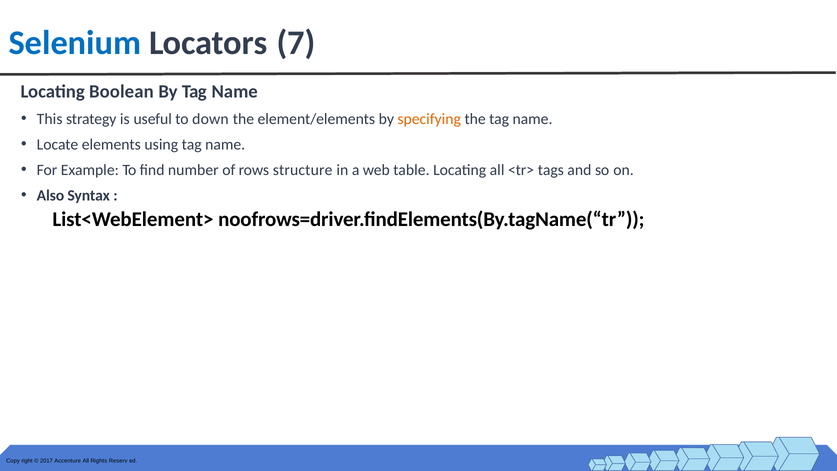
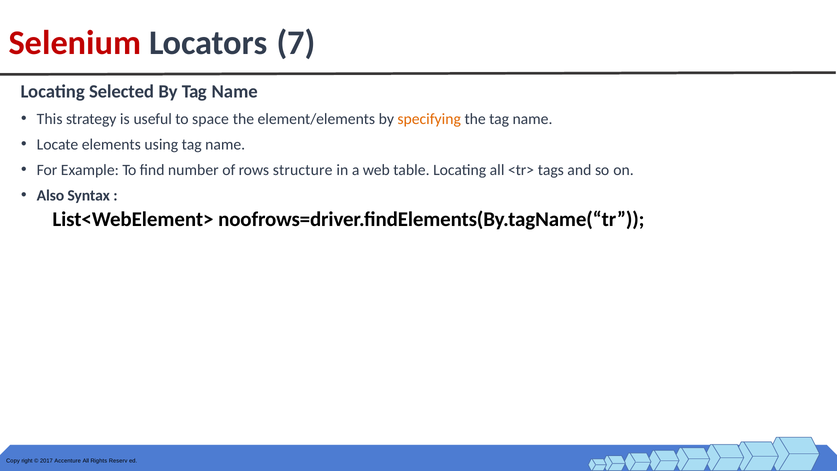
Selenium colour: blue -> red
Boolean: Boolean -> Selected
down: down -> space
